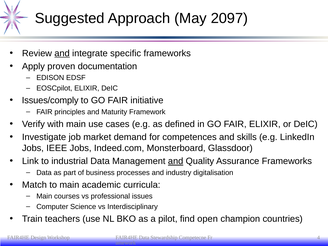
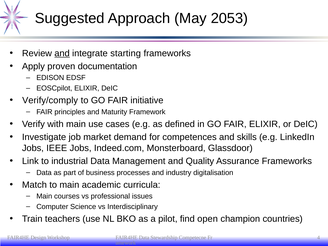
2097: 2097 -> 2053
specific: specific -> starting
Issues/comply: Issues/comply -> Verify/comply
and at (176, 161) underline: present -> none
